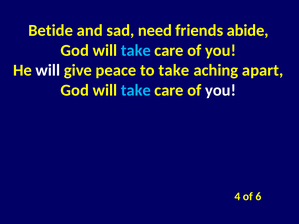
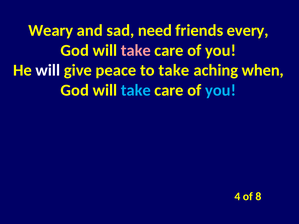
Betide: Betide -> Weary
abide: abide -> every
take at (136, 50) colour: light blue -> pink
apart: apart -> when
you at (221, 90) colour: white -> light blue
6: 6 -> 8
